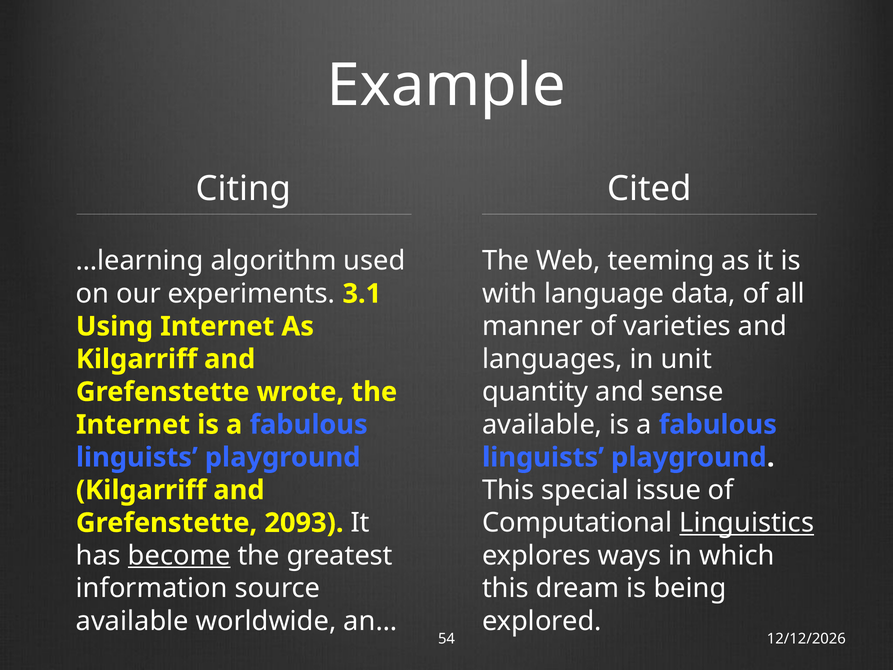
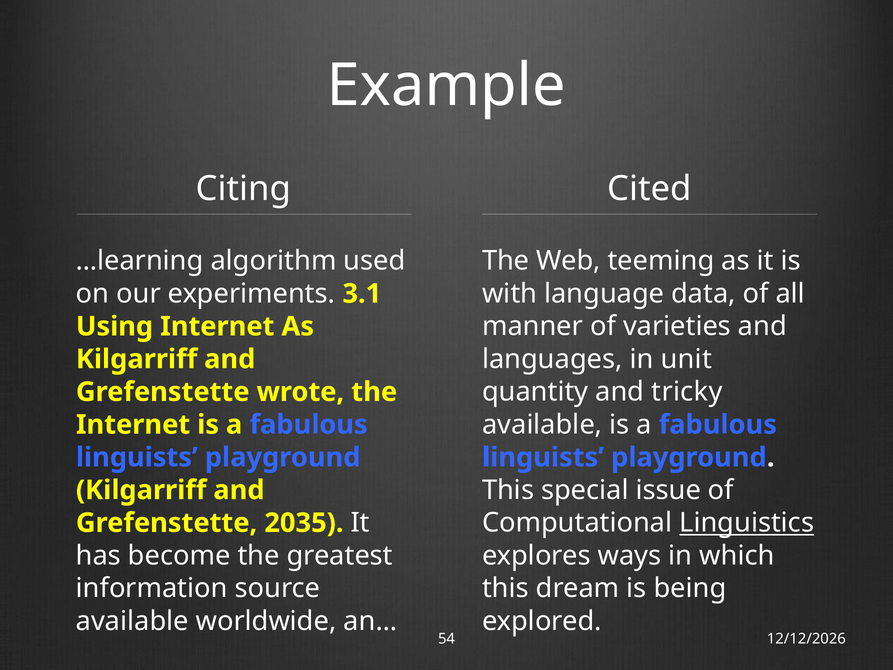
sense: sense -> tricky
2093: 2093 -> 2035
become underline: present -> none
